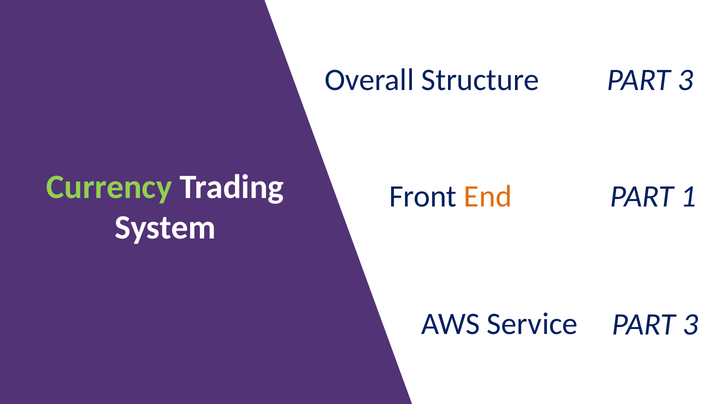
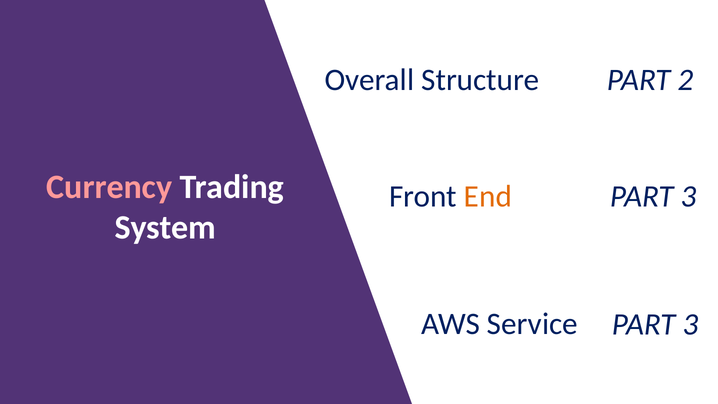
3 at (685, 80): 3 -> 2
Currency colour: light green -> pink
1 at (688, 196): 1 -> 3
